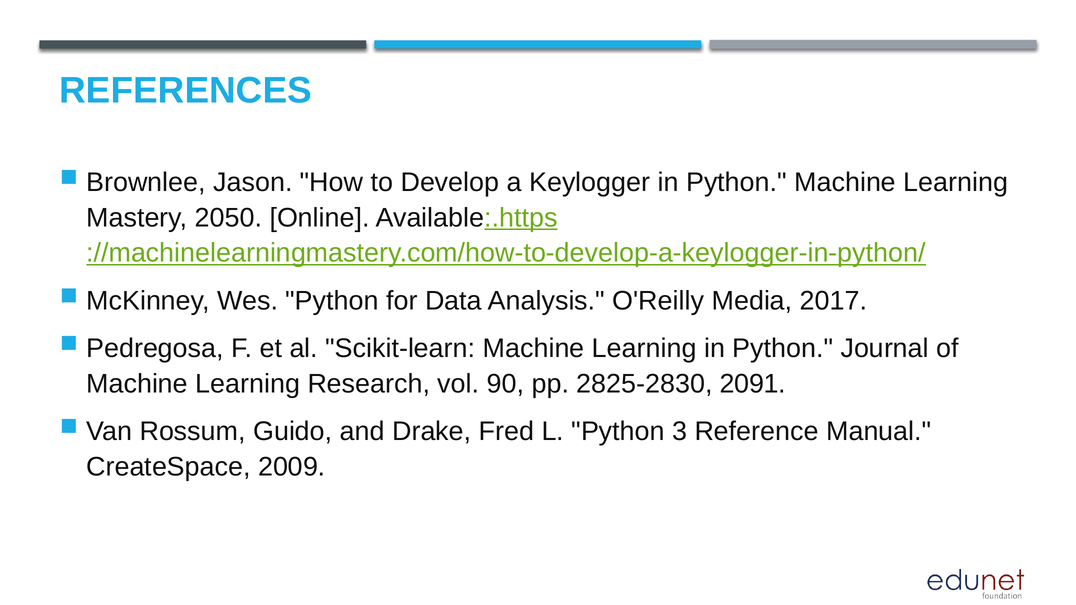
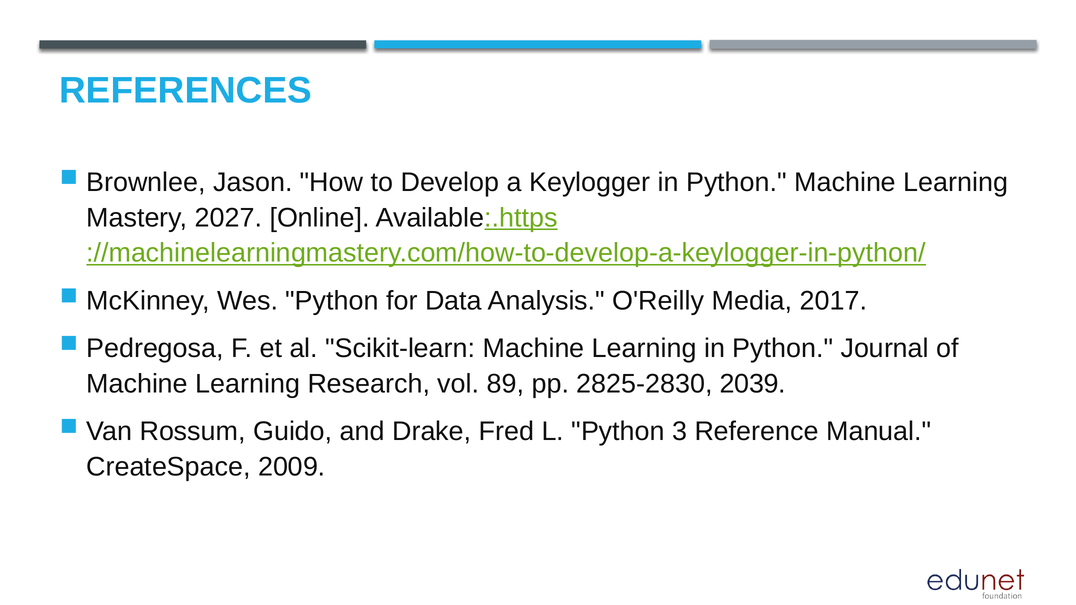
2050: 2050 -> 2027
90: 90 -> 89
2091: 2091 -> 2039
